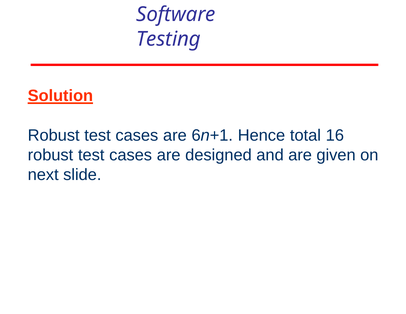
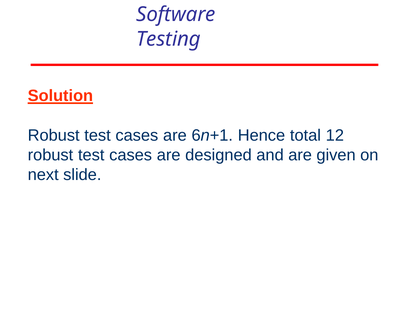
16: 16 -> 12
